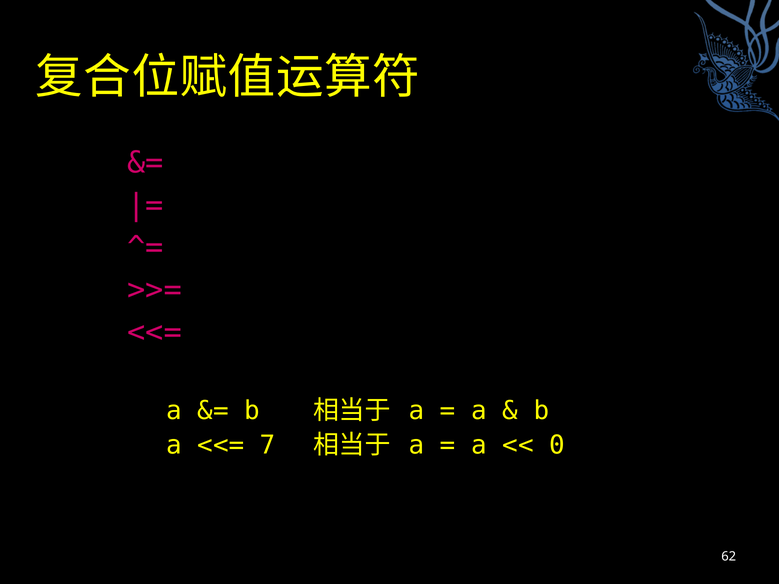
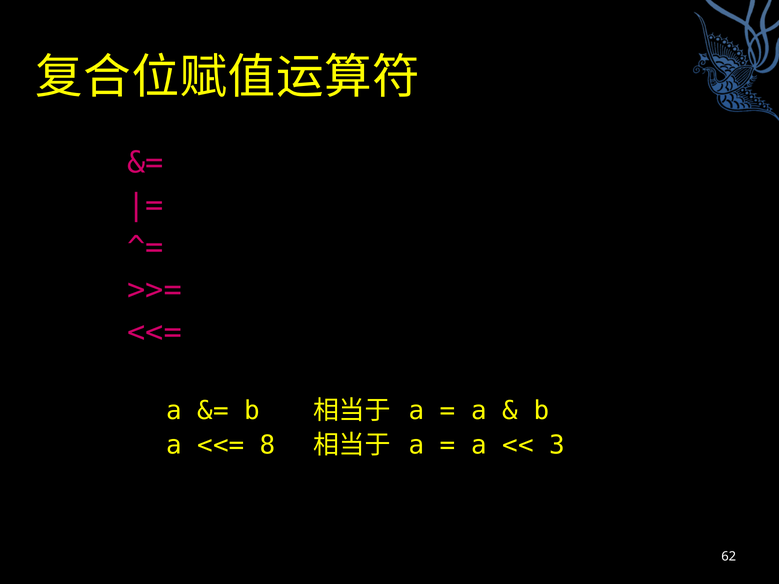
7: 7 -> 8
0: 0 -> 3
